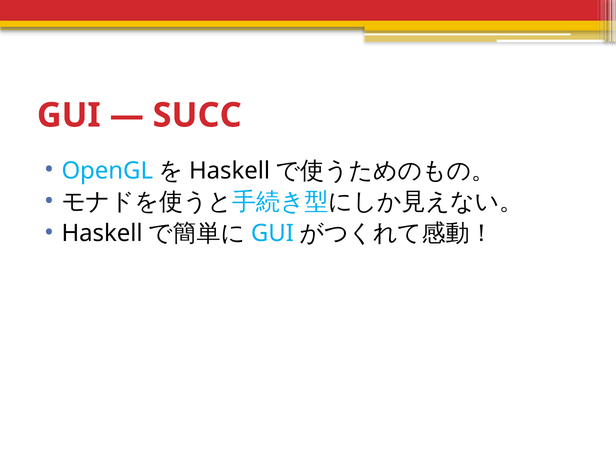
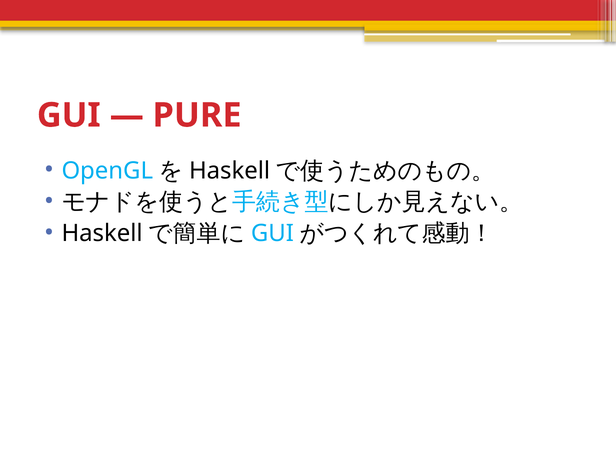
SUCC: SUCC -> PURE
